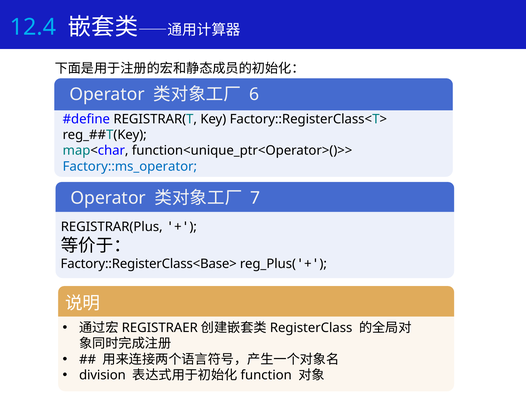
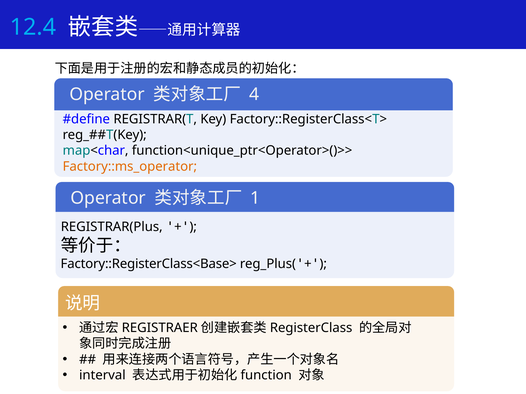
6: 6 -> 4
Factory::ms_operator colour: blue -> orange
7: 7 -> 1
division: division -> interval
